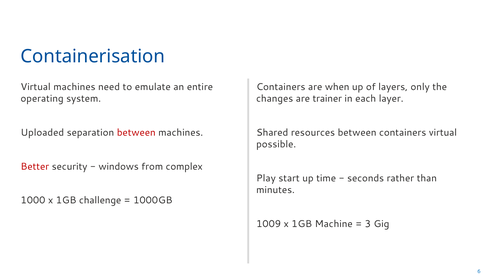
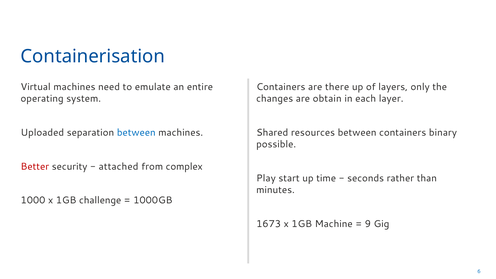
when: when -> there
trainer: trainer -> obtain
between at (136, 133) colour: red -> blue
containers virtual: virtual -> binary
windows: windows -> attached
1009: 1009 -> 1673
3: 3 -> 9
